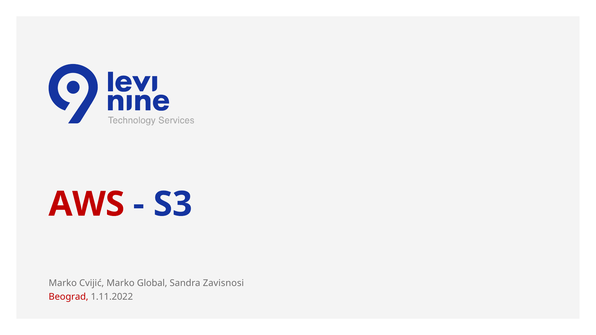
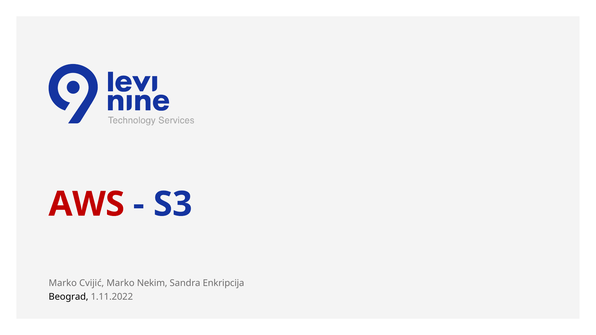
Global: Global -> Nekim
Zavisnosi: Zavisnosi -> Enkripcija
Beograd colour: red -> black
